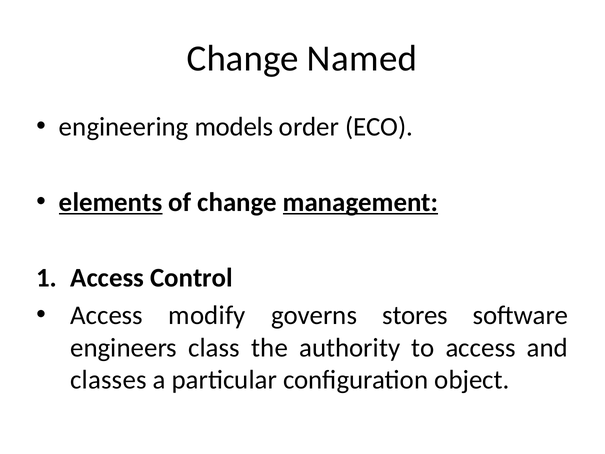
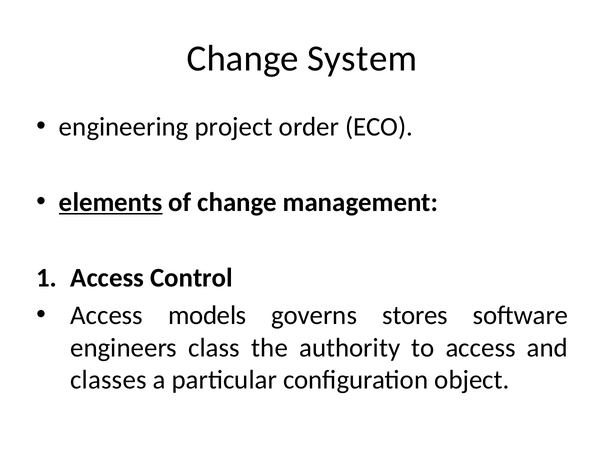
Named: Named -> System
models: models -> project
management underline: present -> none
modify: modify -> models
